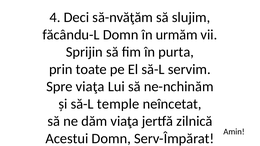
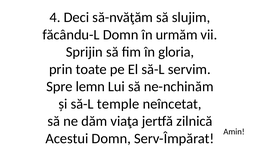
purta: purta -> gloria
Spre viaţa: viaţa -> lemn
